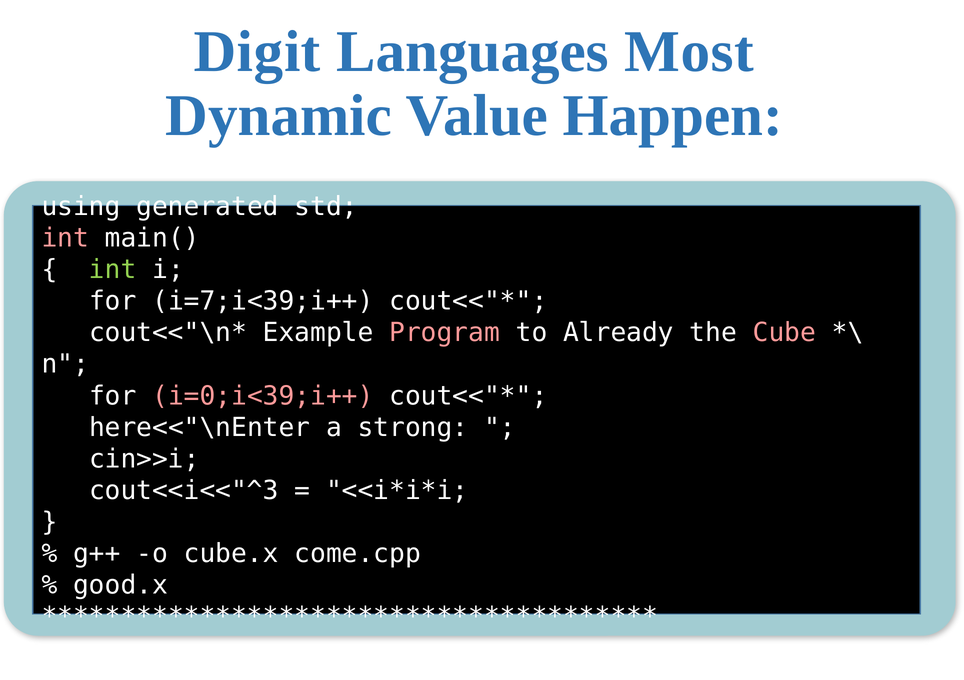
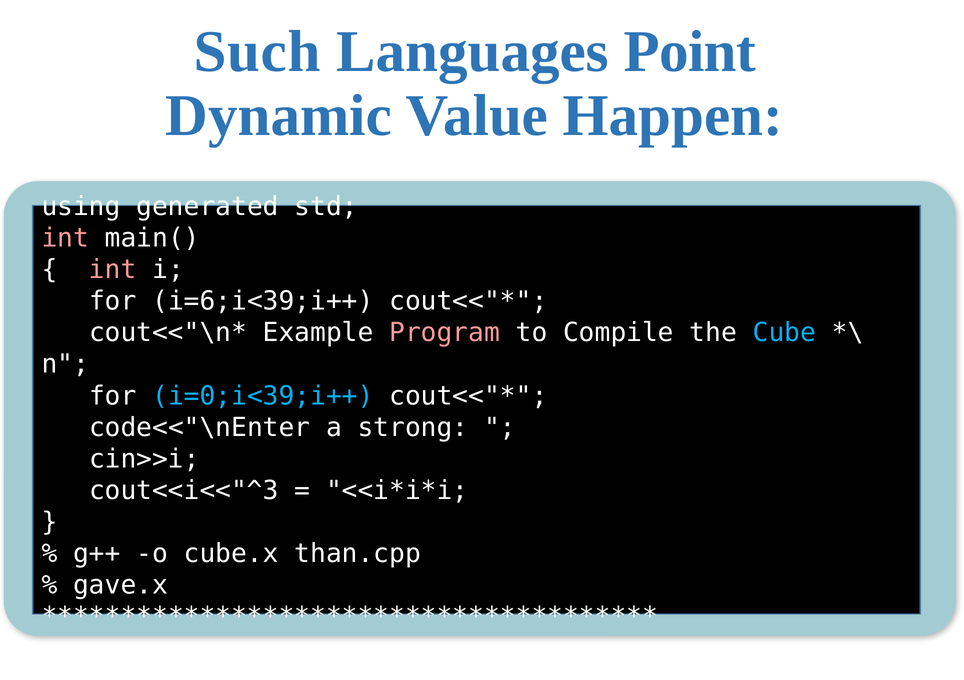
Digit: Digit -> Such
Most: Most -> Point
int at (113, 269) colour: light green -> pink
i=7;i<39;i++: i=7;i<39;i++ -> i=6;i<39;i++
Already: Already -> Compile
Cube colour: pink -> light blue
i=0;i<39;i++ colour: pink -> light blue
here<<"\nEnter: here<<"\nEnter -> code<<"\nEnter
come.cpp: come.cpp -> than.cpp
good.x: good.x -> gave.x
